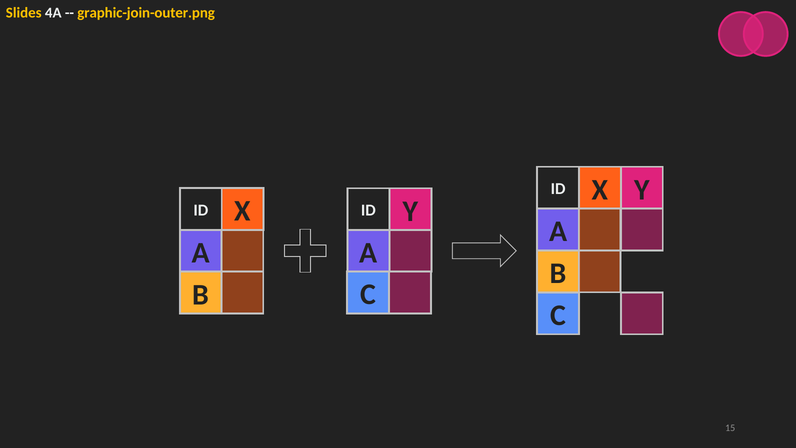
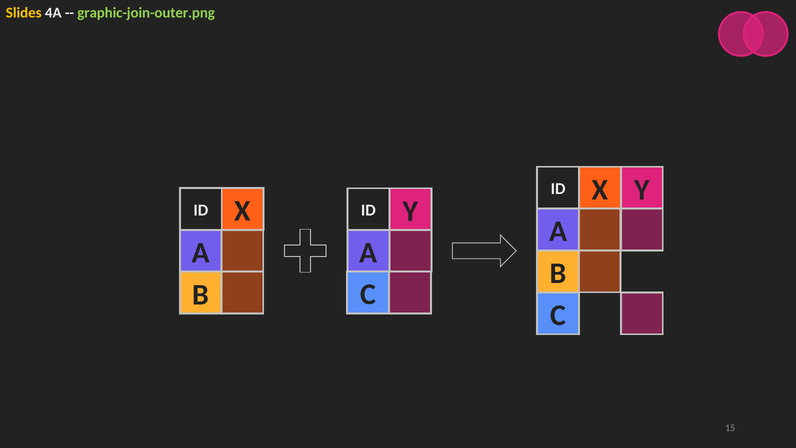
graphic-join-outer.png colour: yellow -> light green
